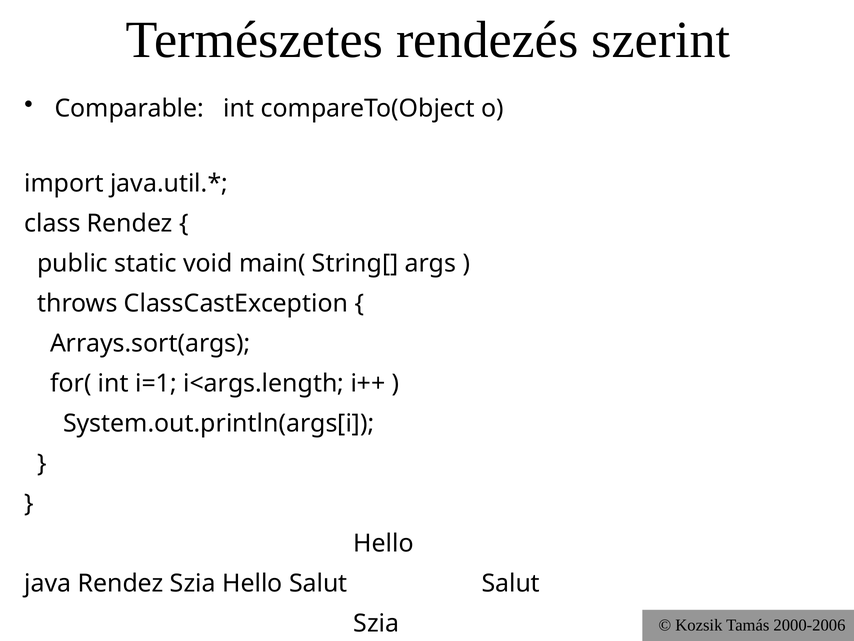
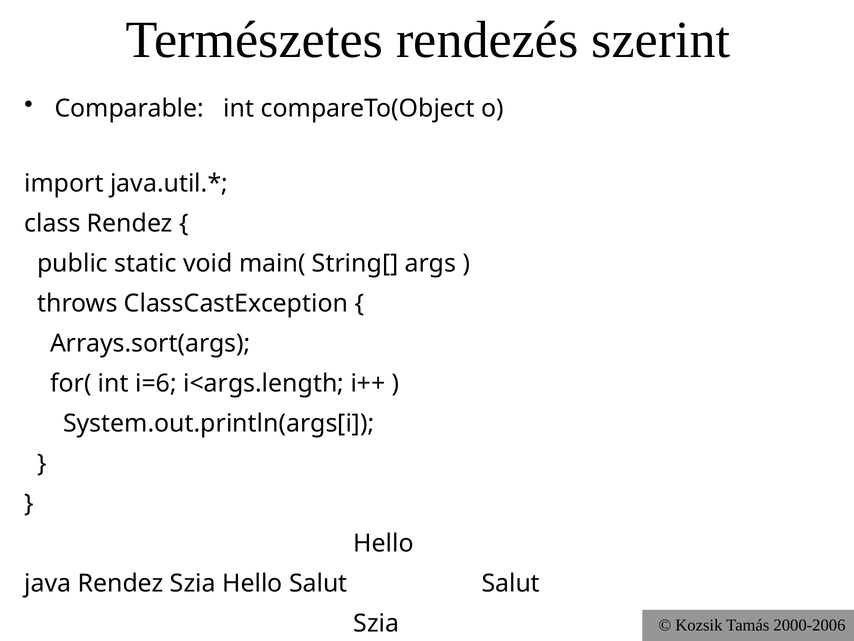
i=1: i=1 -> i=6
